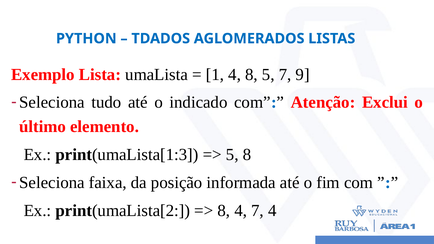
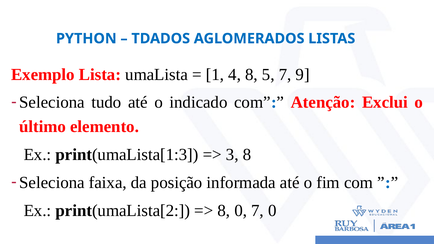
5 at (232, 155): 5 -> 3
8 4: 4 -> 0
7 4: 4 -> 0
